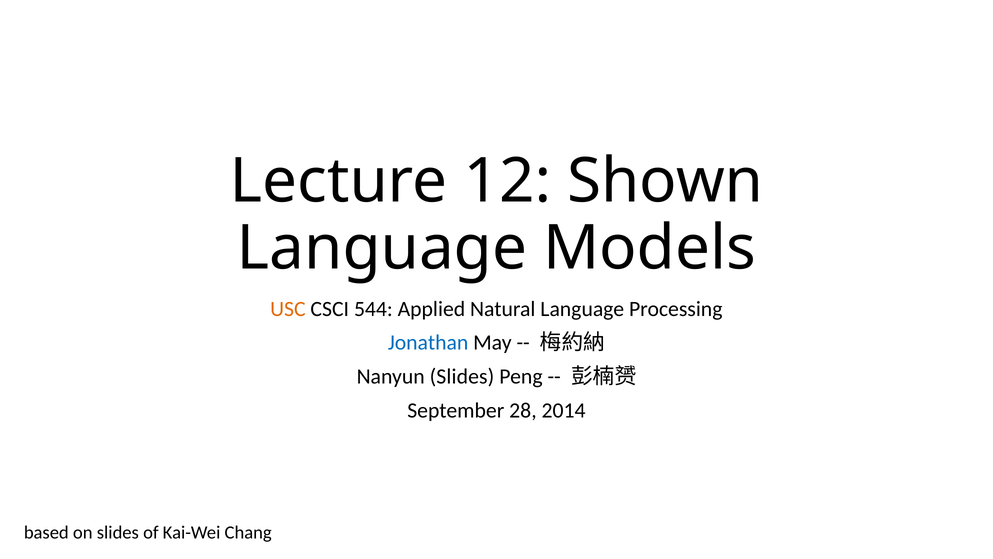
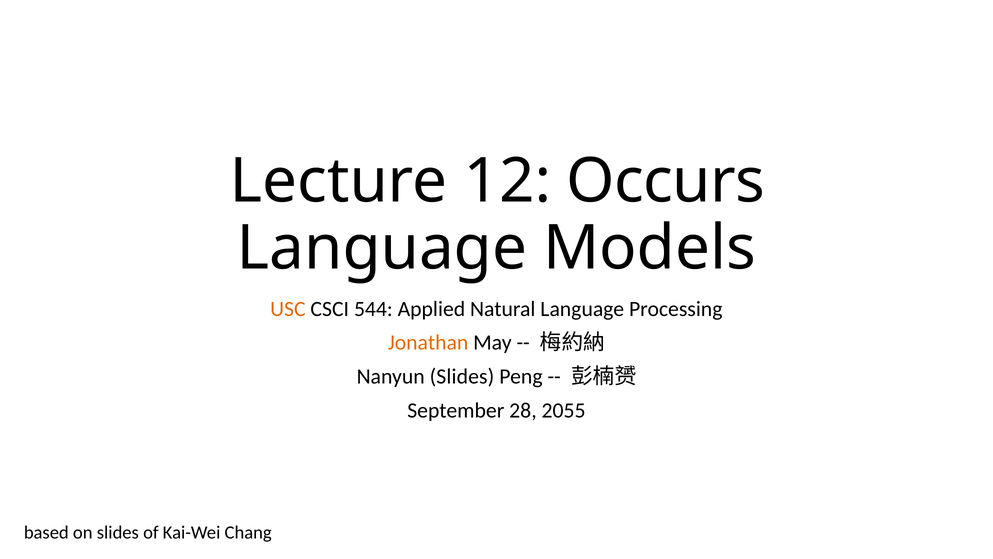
Shown: Shown -> Occurs
Jonathan colour: blue -> orange
2014: 2014 -> 2055
